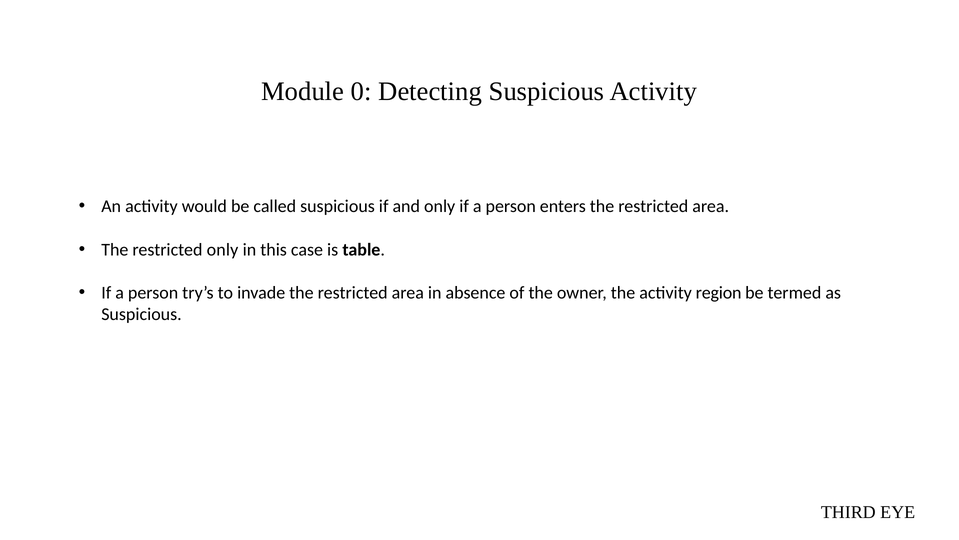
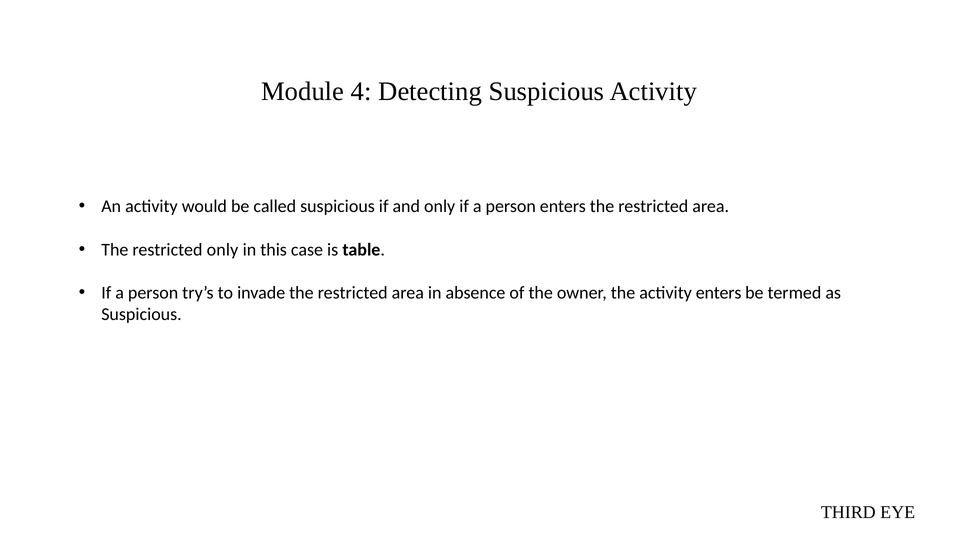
0: 0 -> 4
activity region: region -> enters
